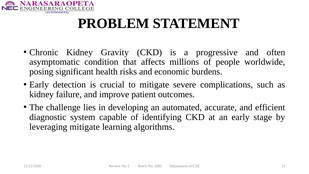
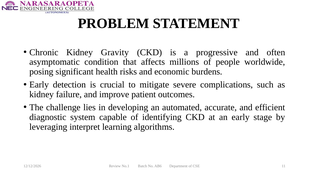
leveraging mitigate: mitigate -> interpret
